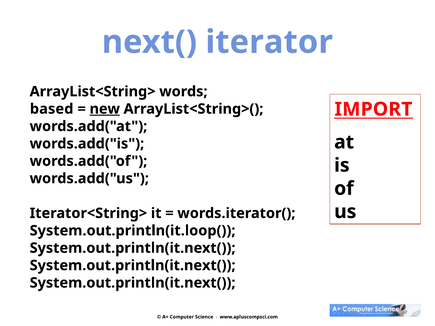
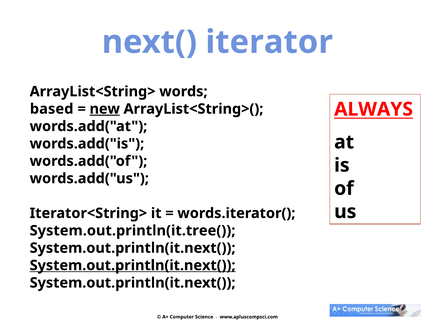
IMPORT: IMPORT -> ALWAYS
System.out.println(it.loop(: System.out.println(it.loop( -> System.out.println(it.tree(
System.out.println(it.next( at (133, 266) underline: none -> present
